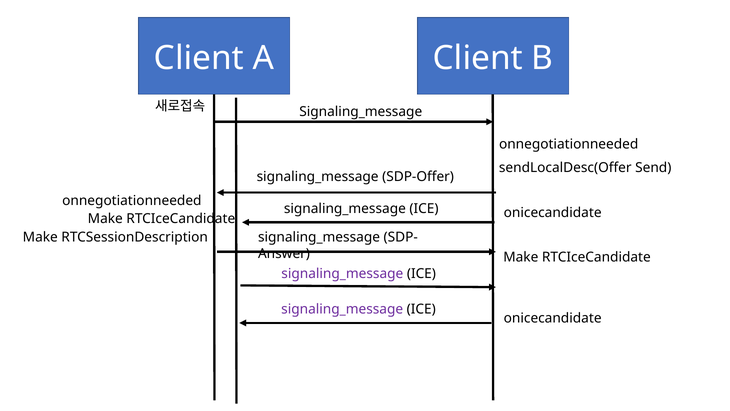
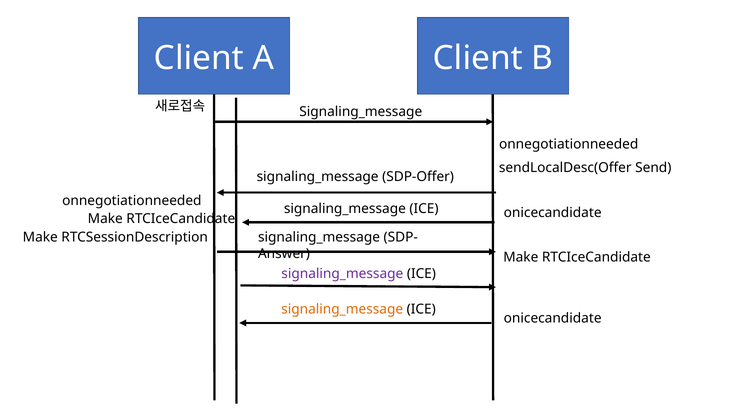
signaling_message at (342, 309) colour: purple -> orange
